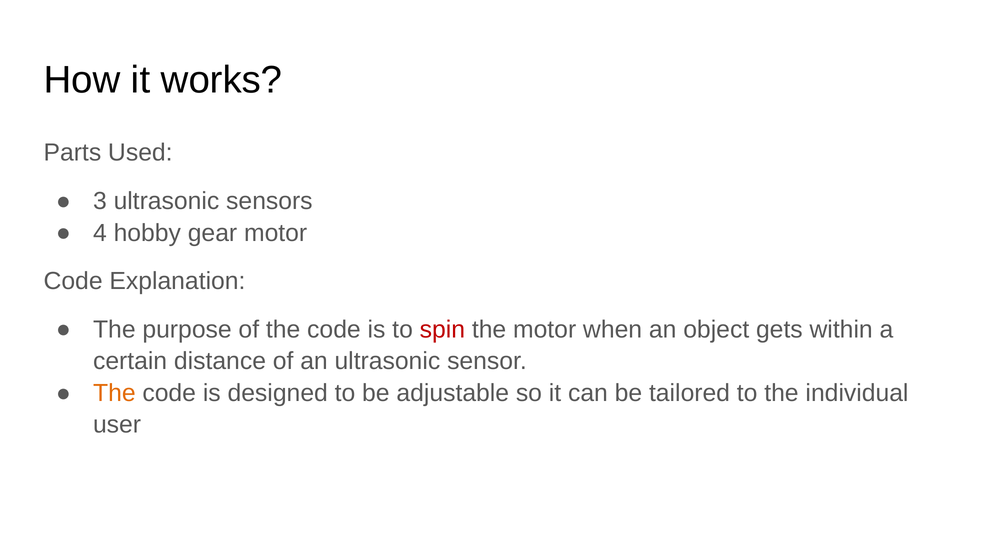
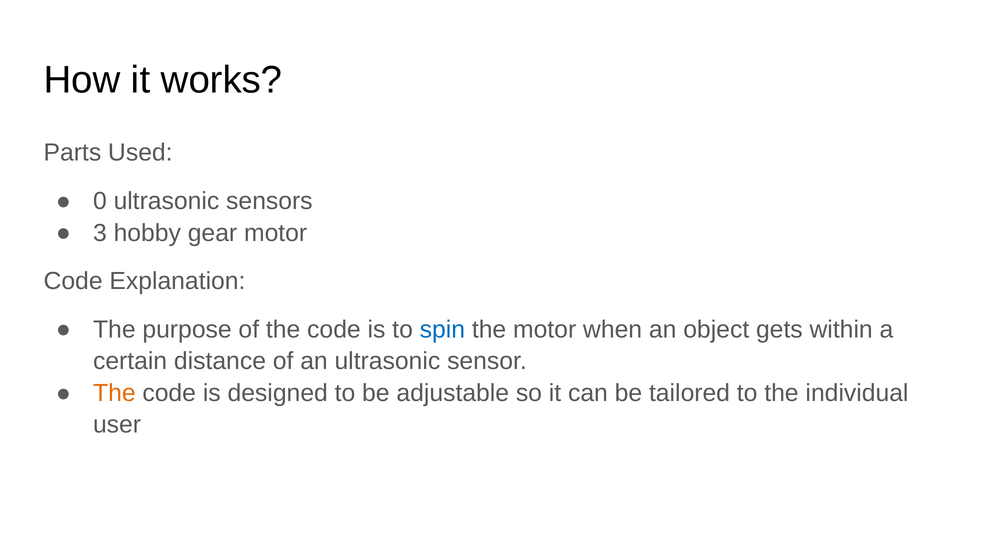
3: 3 -> 0
4: 4 -> 3
spin colour: red -> blue
